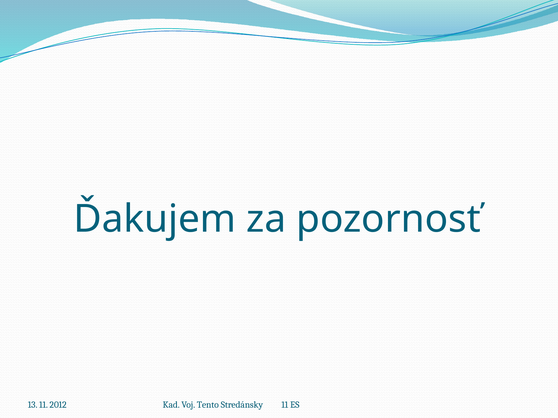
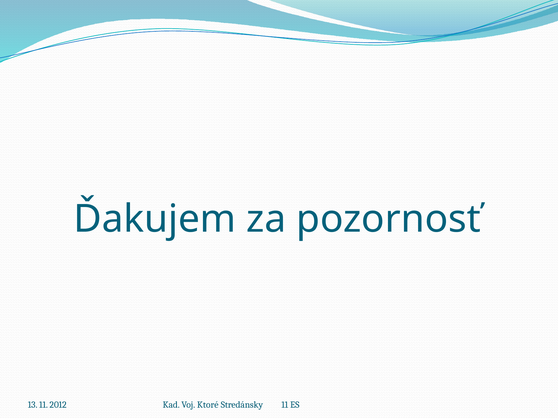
Tento: Tento -> Ktoré
